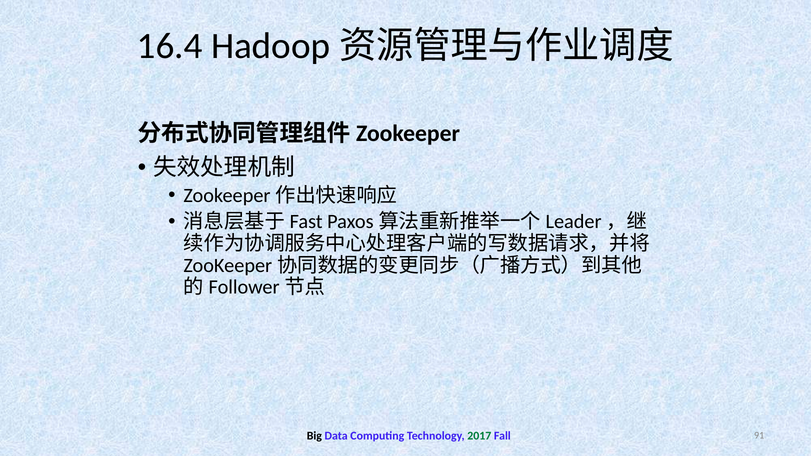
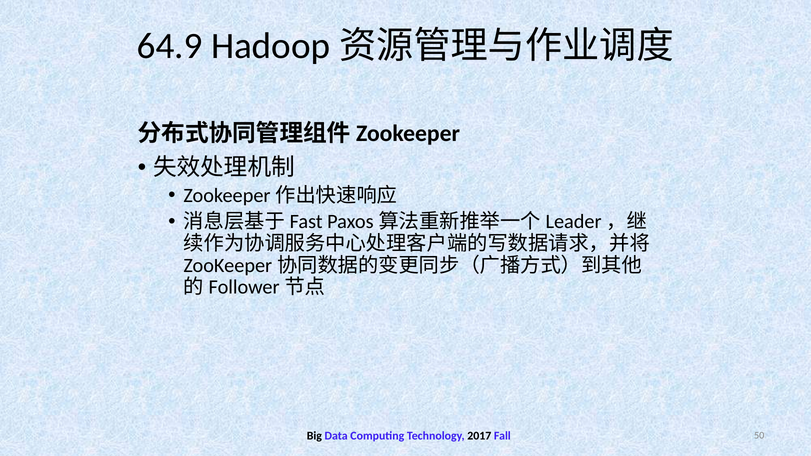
16.4: 16.4 -> 64.9
2017 colour: green -> black
91: 91 -> 50
